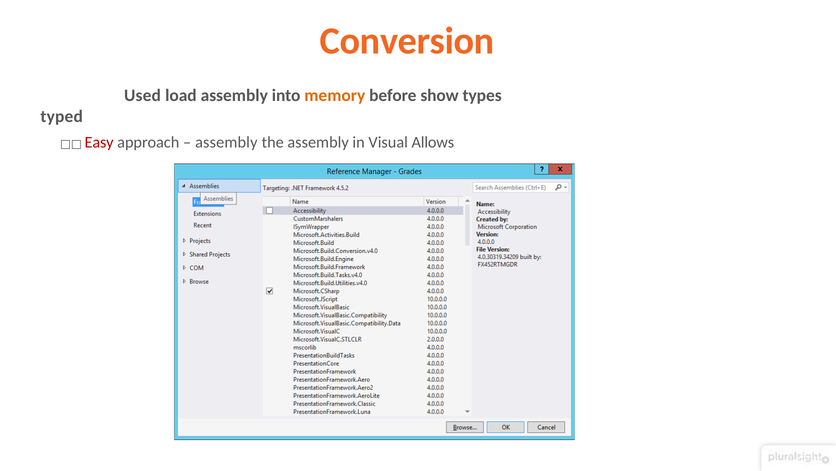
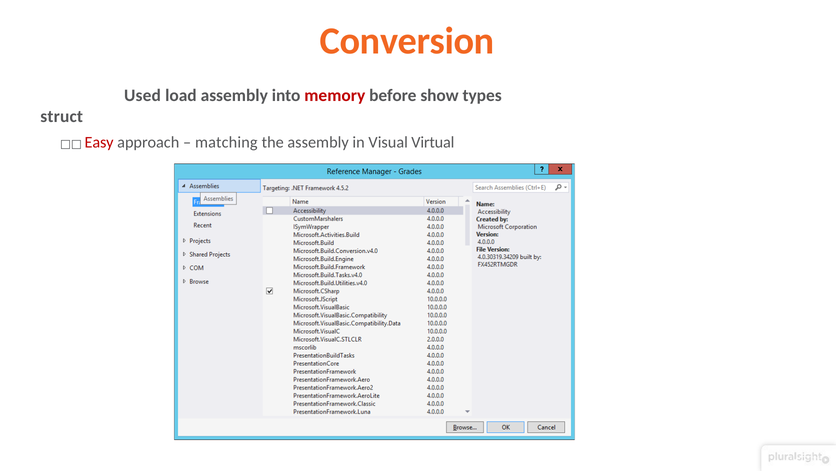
memory colour: orange -> red
typed: typed -> struct
assembly at (226, 142): assembly -> matching
Allows: Allows -> Virtual
